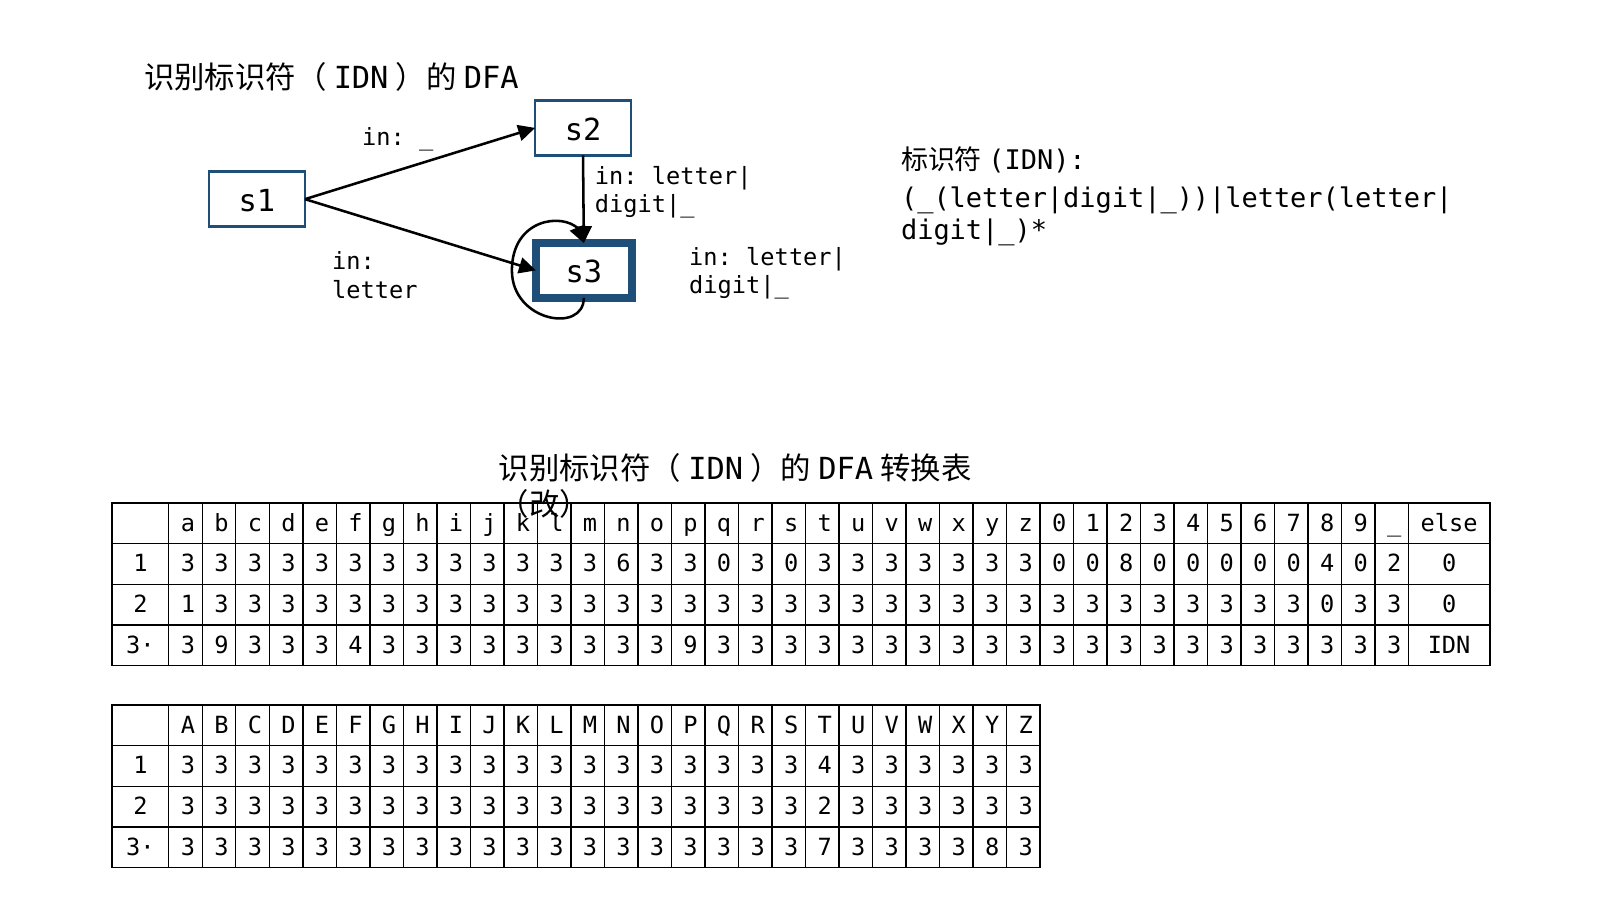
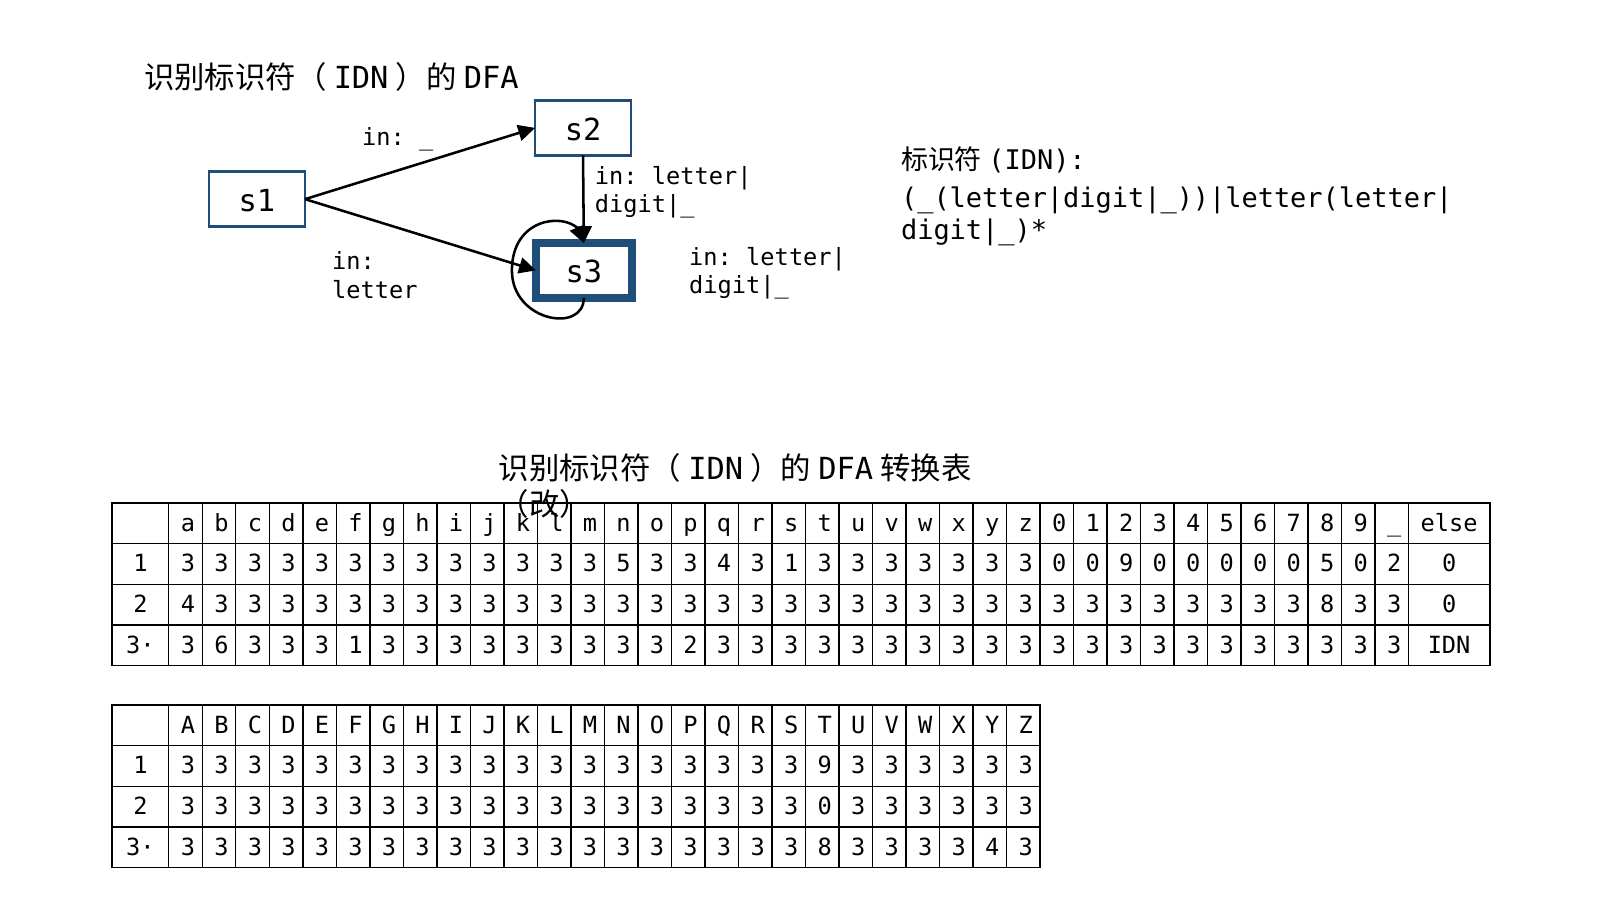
3 6: 6 -> 5
0 at (724, 564): 0 -> 4
0 at (791, 564): 0 -> 1
0 8: 8 -> 9
0 4: 4 -> 5
2 1: 1 -> 4
0 at (1327, 605): 0 -> 8
3· 3 9: 9 -> 6
4 at (356, 645): 4 -> 1
9 at (691, 645): 9 -> 2
4 at (825, 766): 4 -> 9
2 at (825, 806): 2 -> 0
7 at (825, 847): 7 -> 8
3 3 3 8: 8 -> 4
